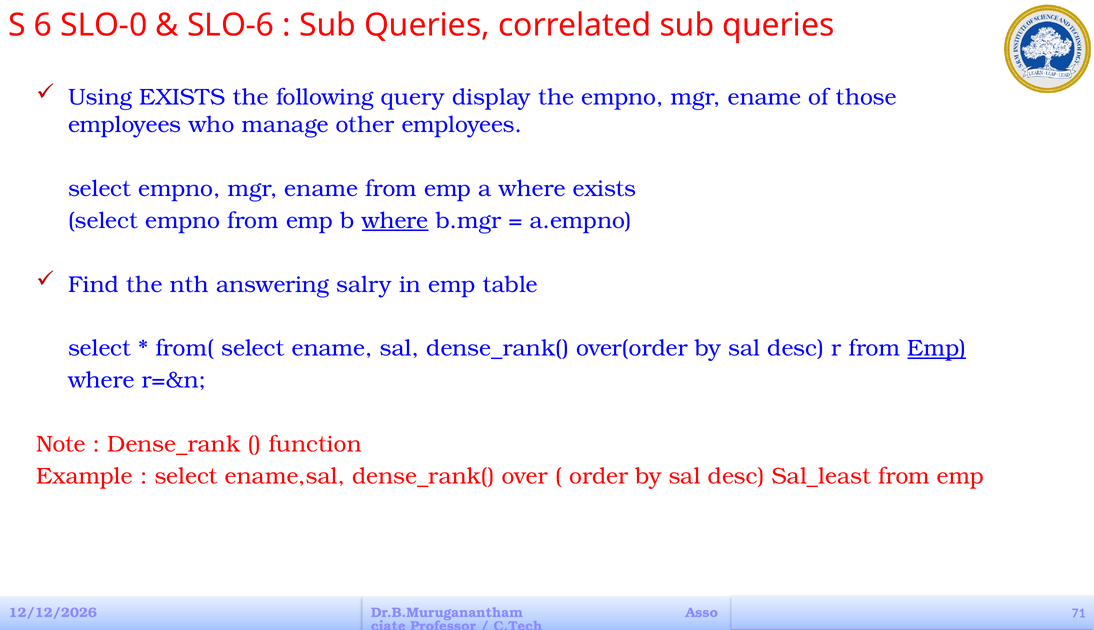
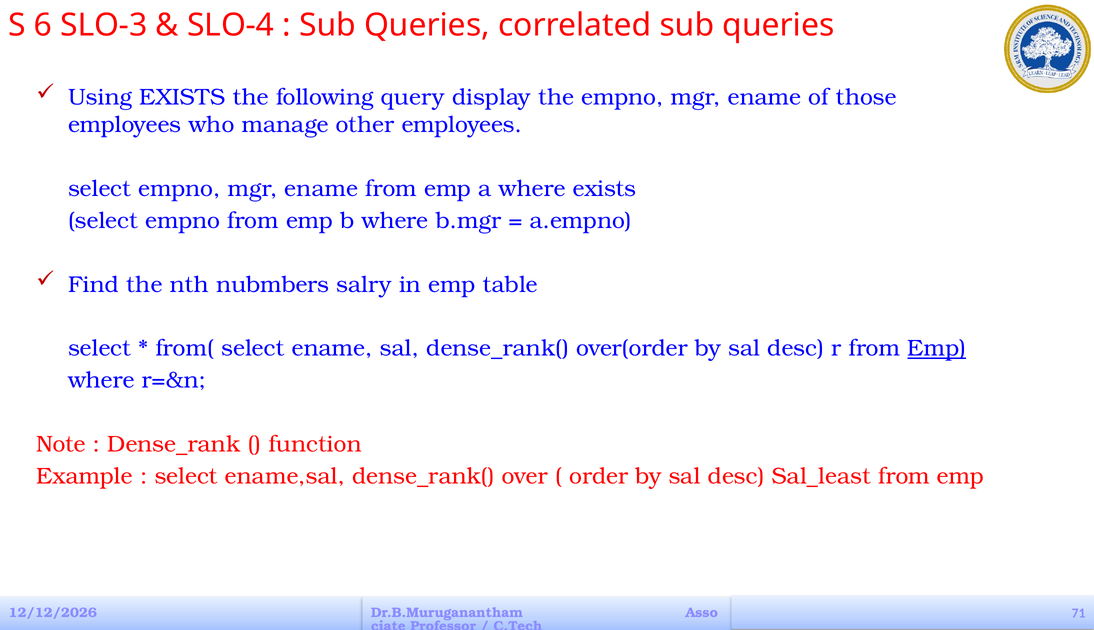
SLO-0: SLO-0 -> SLO-3
SLO-6: SLO-6 -> SLO-4
where at (395, 221) underline: present -> none
answering: answering -> nubmbers
